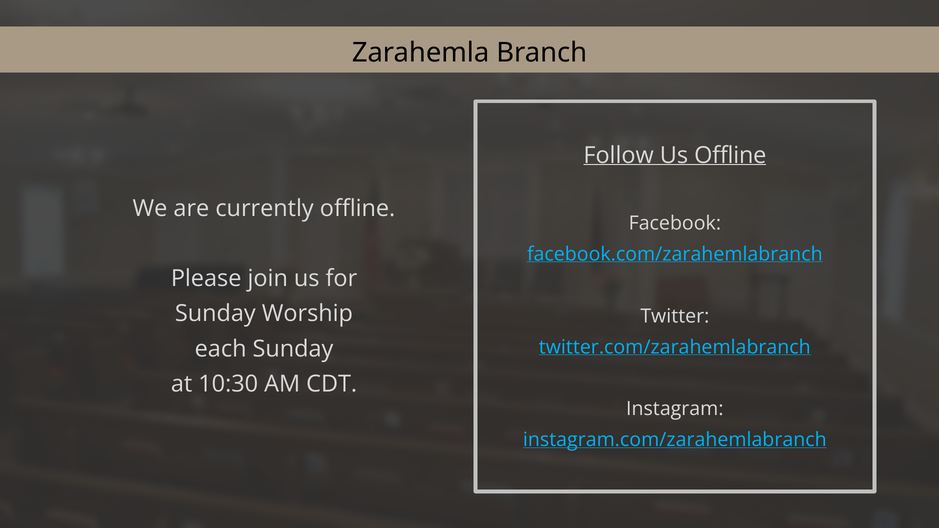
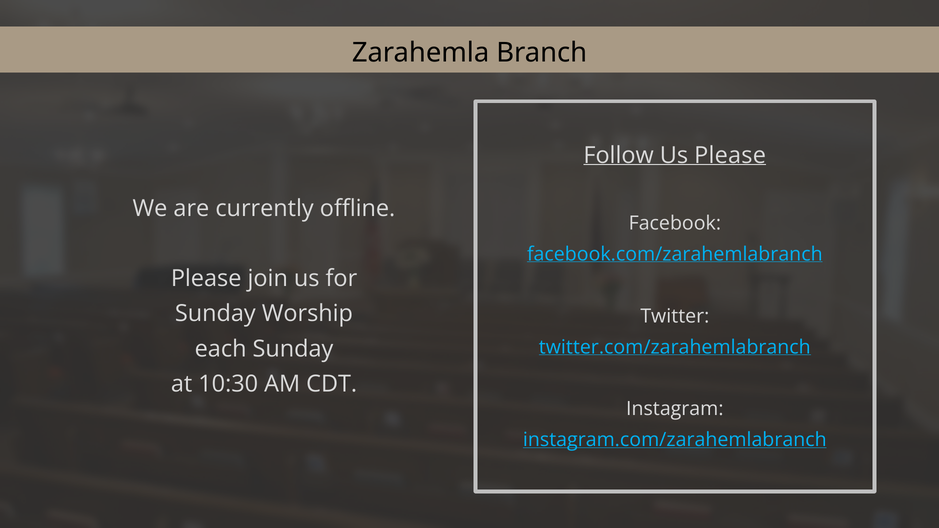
Us Offline: Offline -> Please
